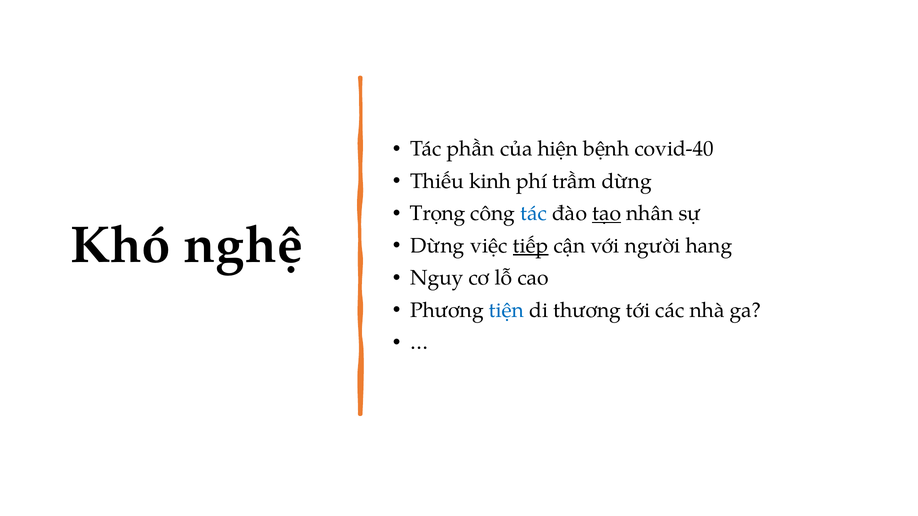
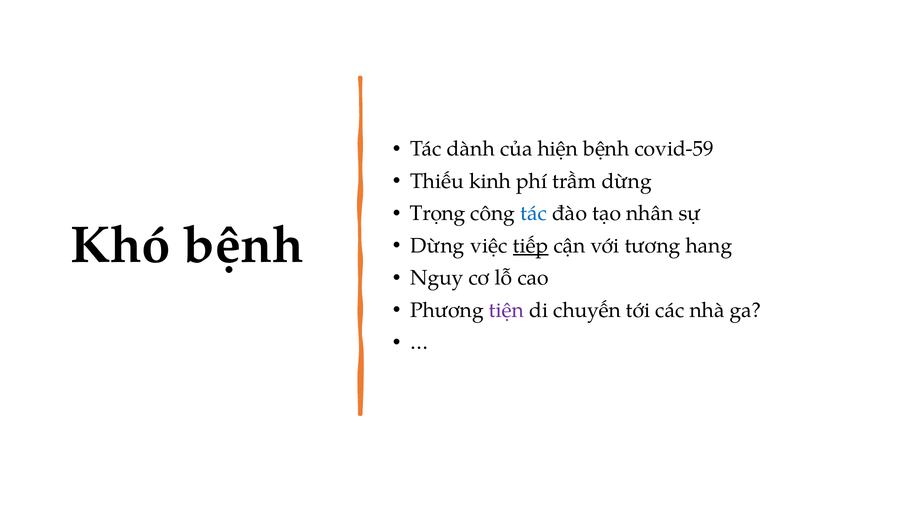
phần: phần -> dành
covid-40: covid-40 -> covid-59
tạo underline: present -> none
Khó nghệ: nghệ -> bệnh
người: người -> tương
tiện colour: blue -> purple
thương: thương -> chuyến
